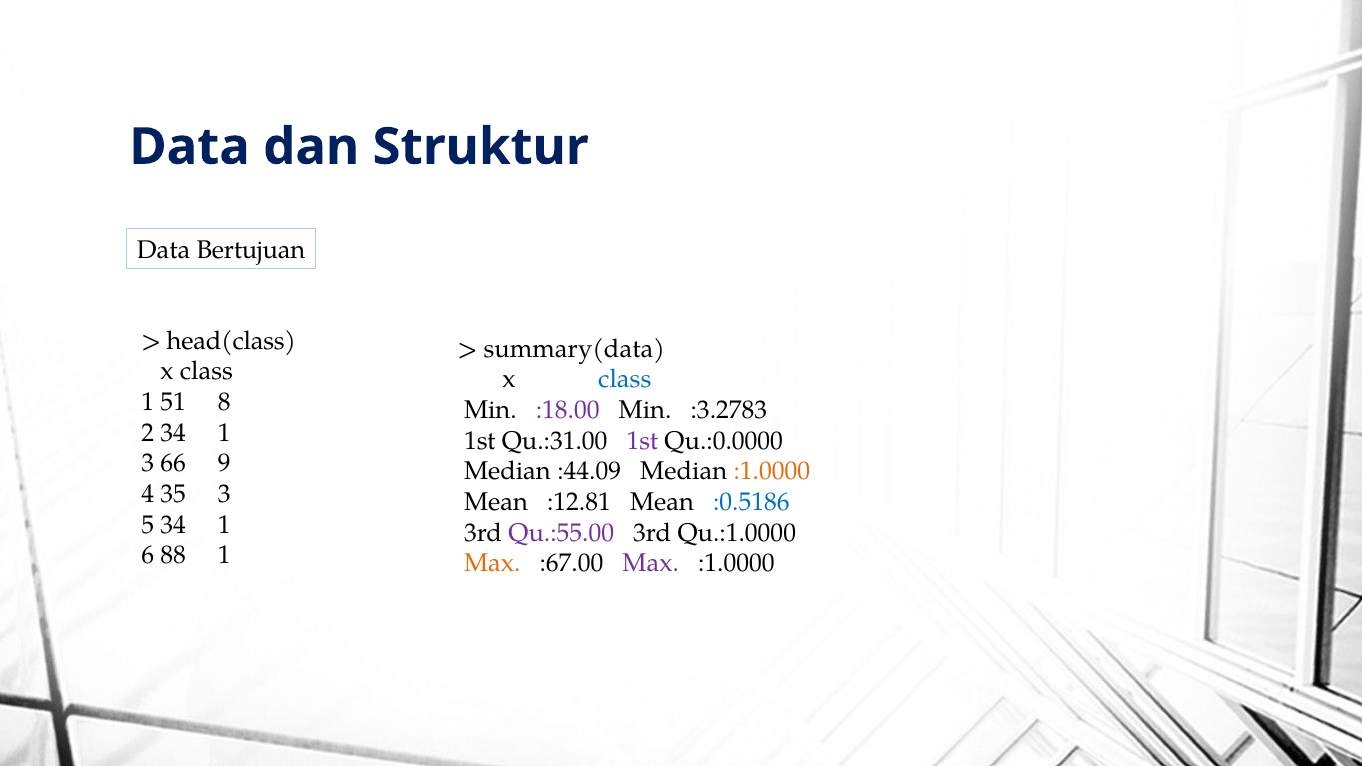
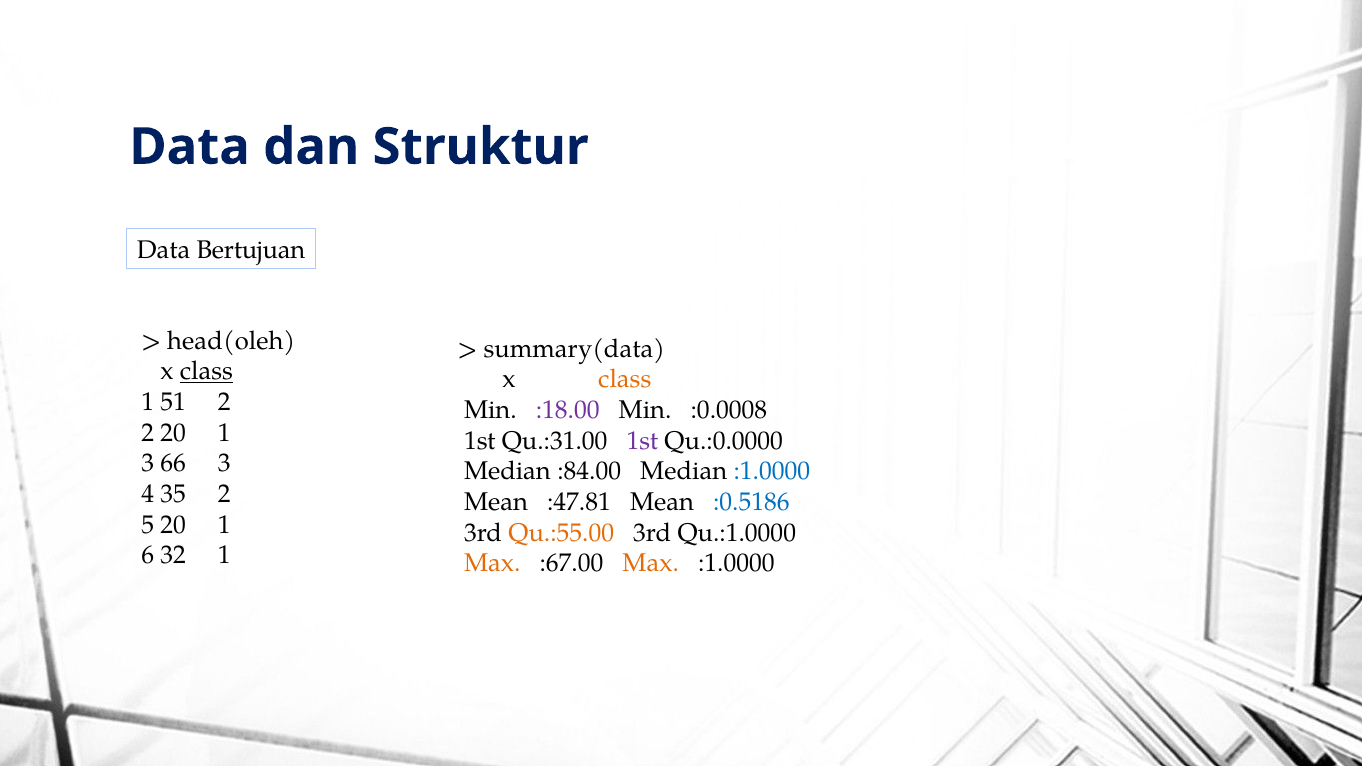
head(class: head(class -> head(oleh
class at (206, 372) underline: none -> present
class at (625, 380) colour: blue -> orange
51 8: 8 -> 2
:3.2783: :3.2783 -> :0.0008
2 34: 34 -> 20
66 9: 9 -> 3
:44.09: :44.09 -> :84.00
:1.0000 at (772, 472) colour: orange -> blue
35 3: 3 -> 2
:12.81: :12.81 -> :47.81
5 34: 34 -> 20
Qu.:55.00 colour: purple -> orange
88: 88 -> 32
Max at (651, 564) colour: purple -> orange
